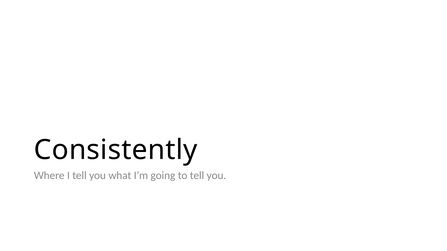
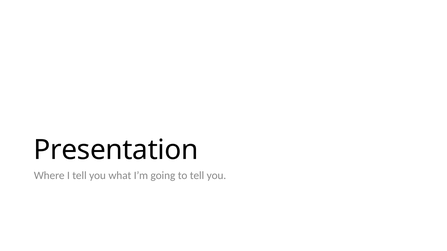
Consistently: Consistently -> Presentation
